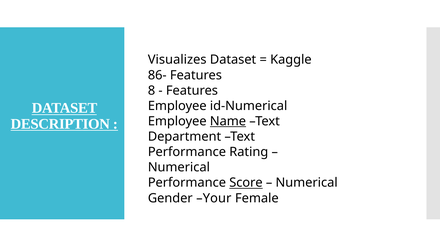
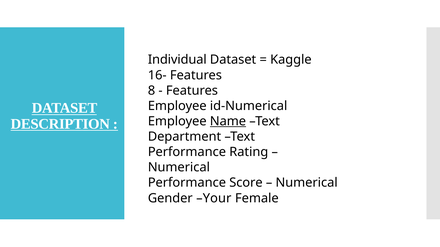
Visualizes: Visualizes -> Individual
86-: 86- -> 16-
Score underline: present -> none
